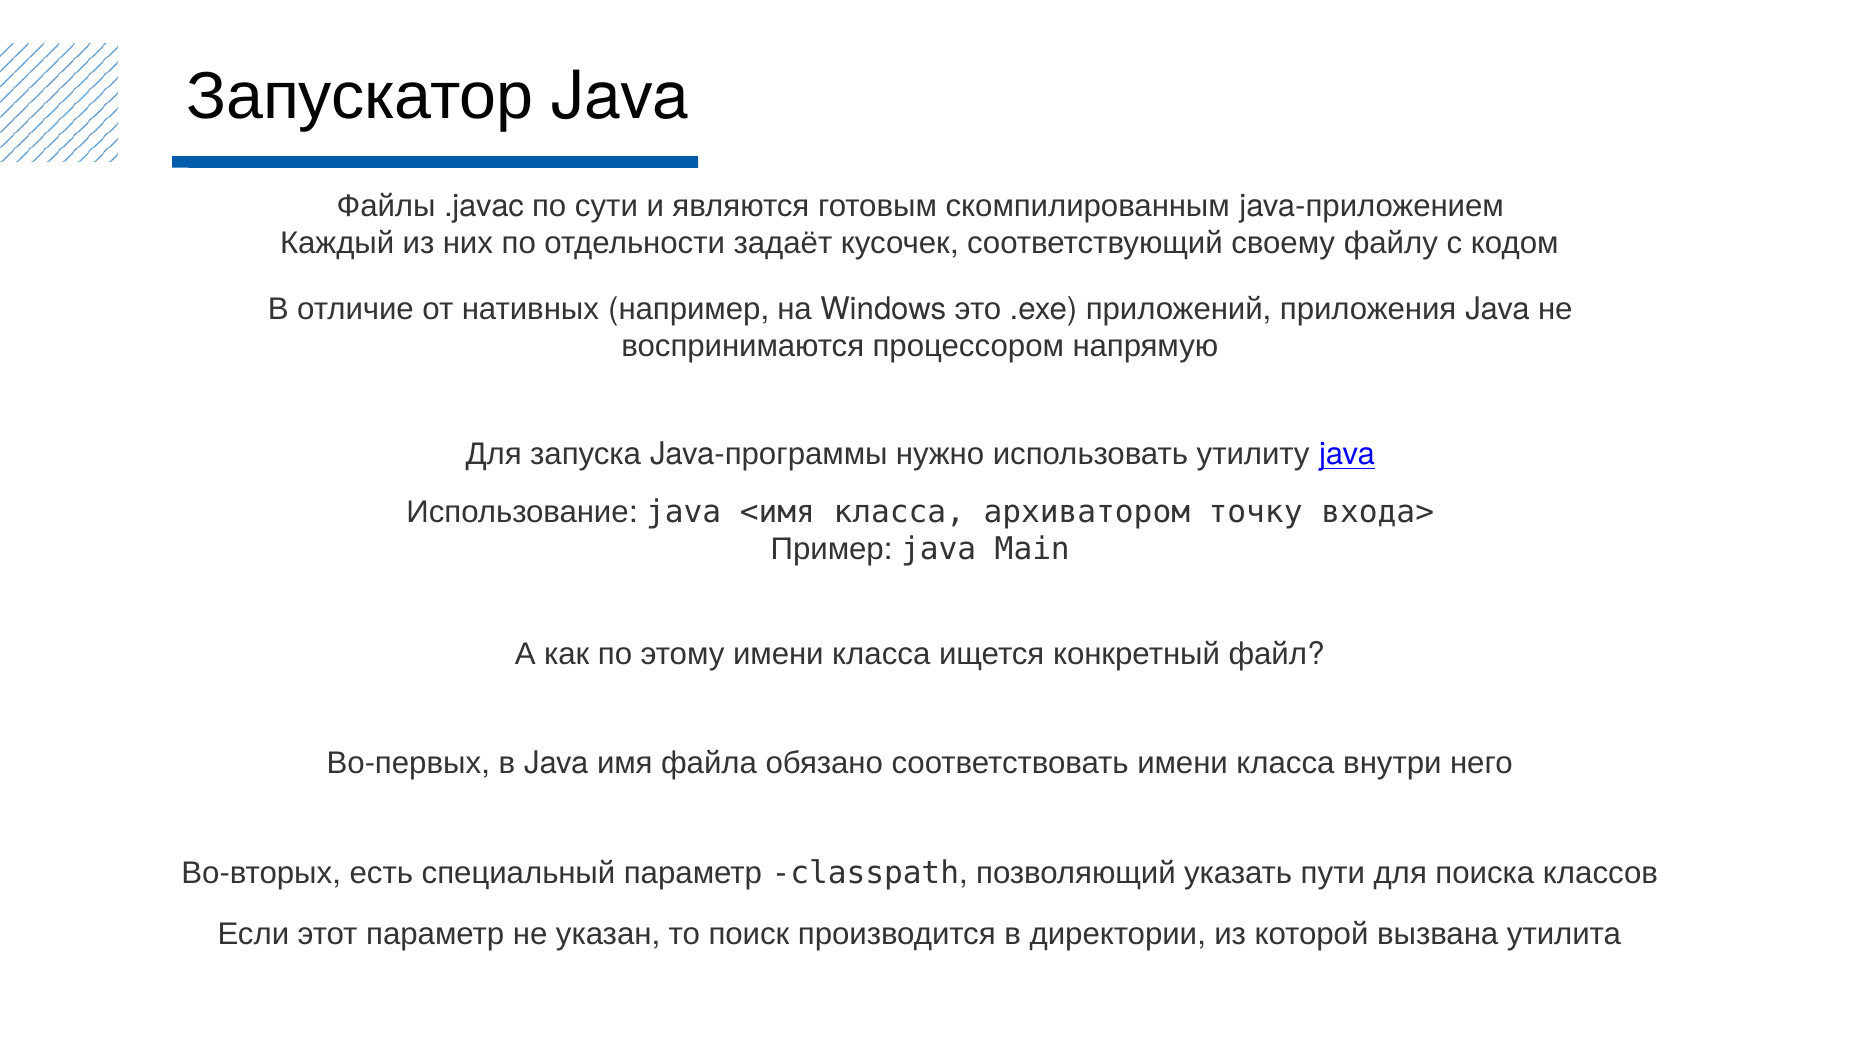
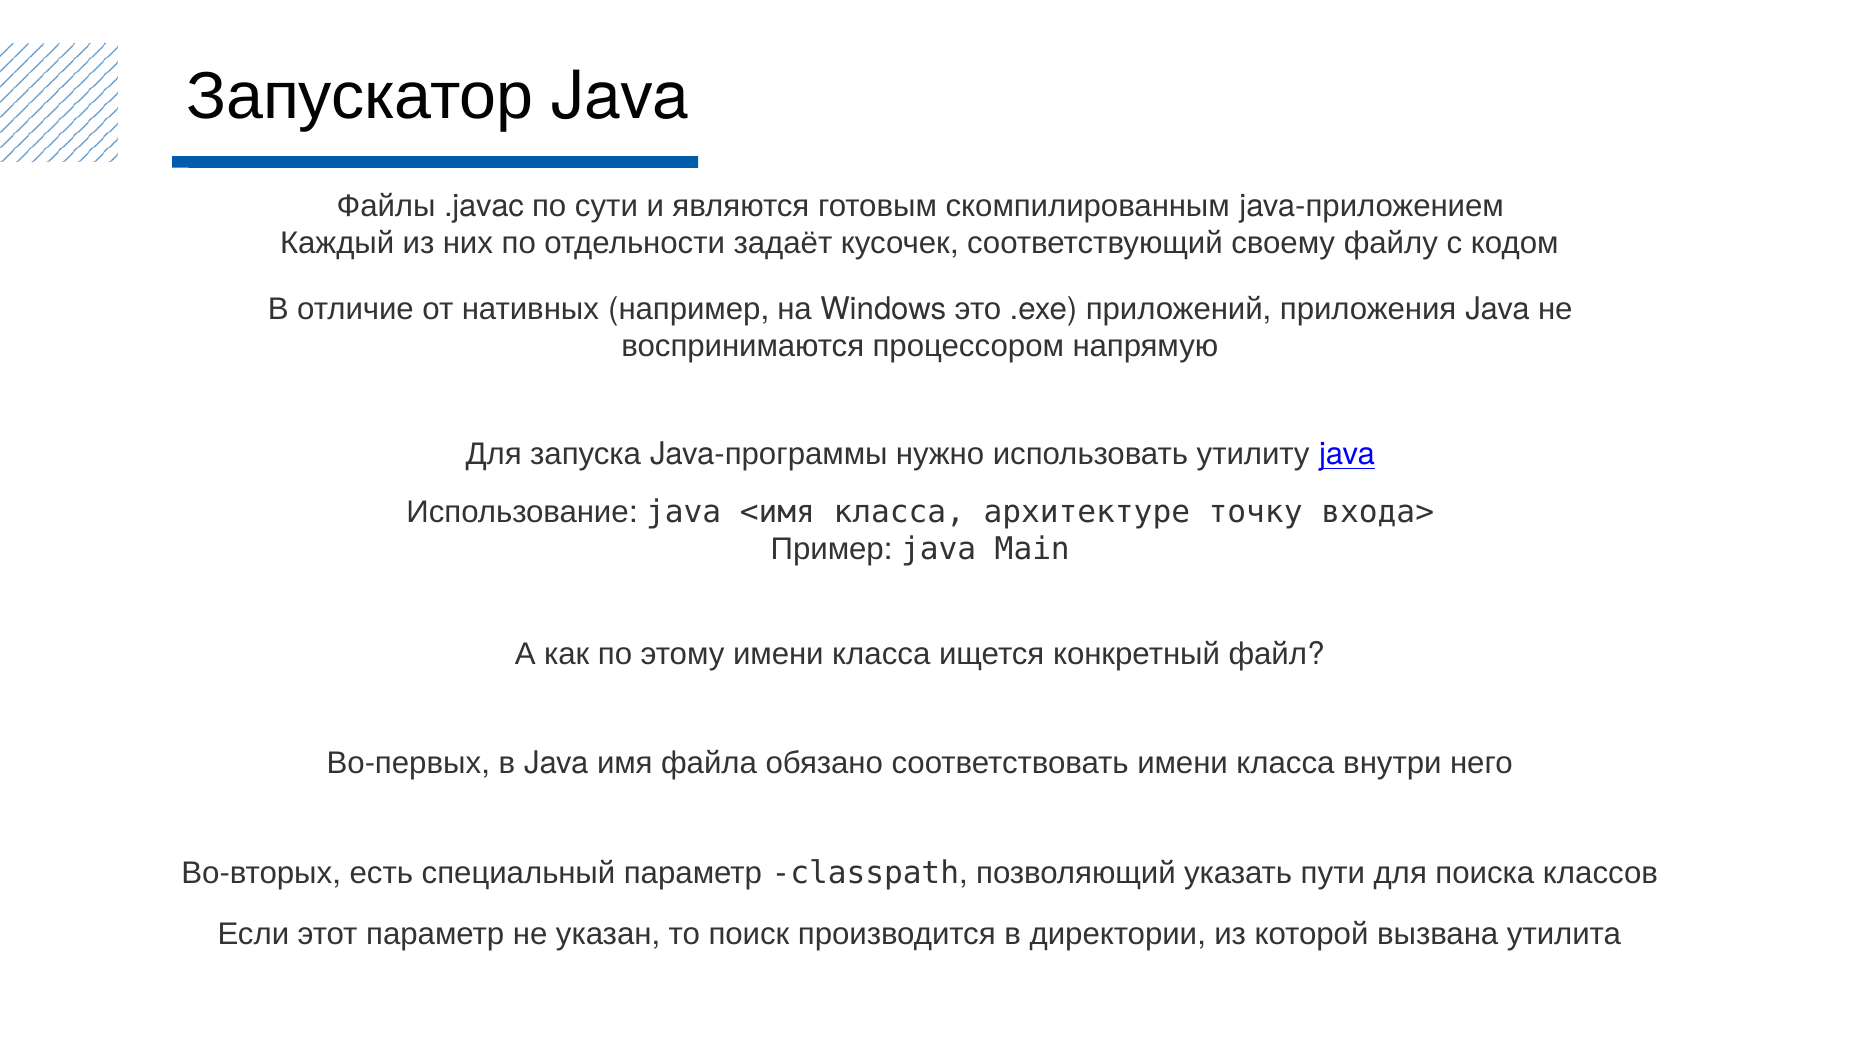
архиватором: архиватором -> архитектуре
